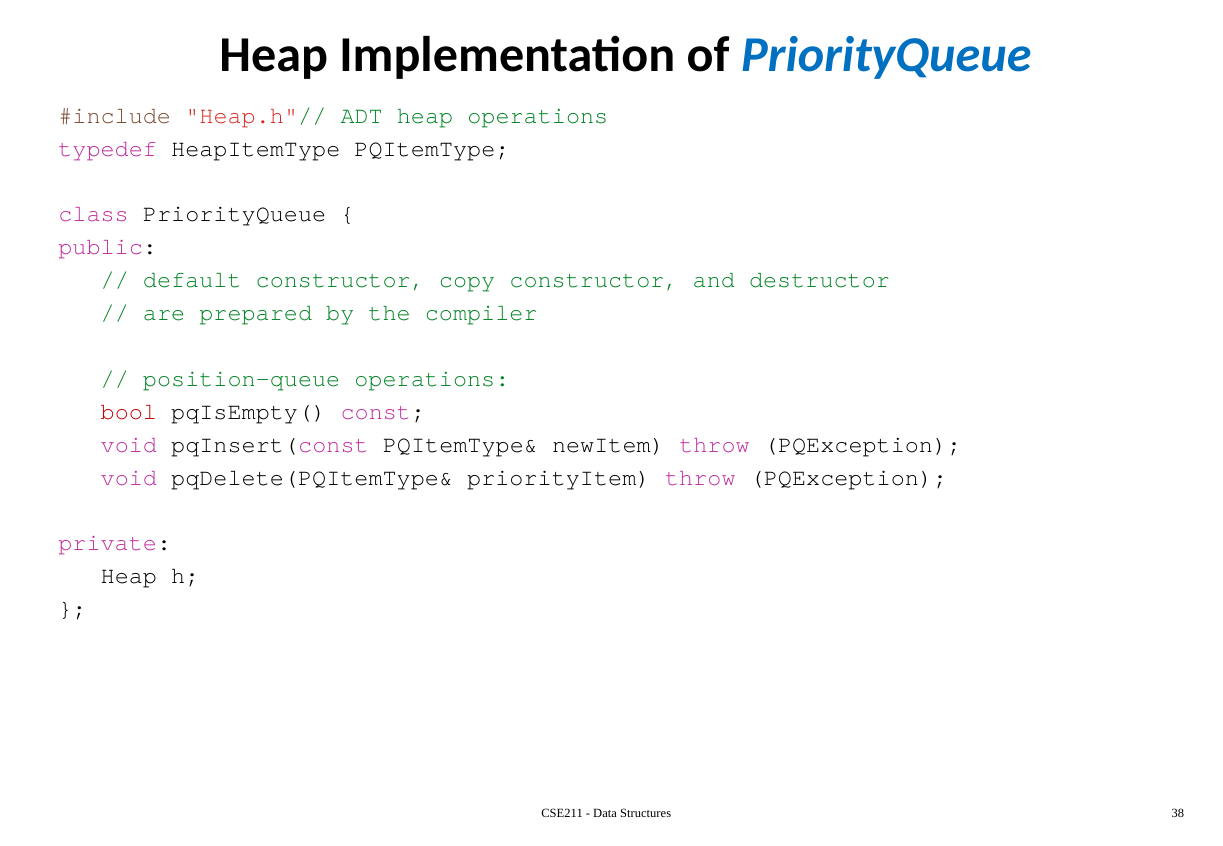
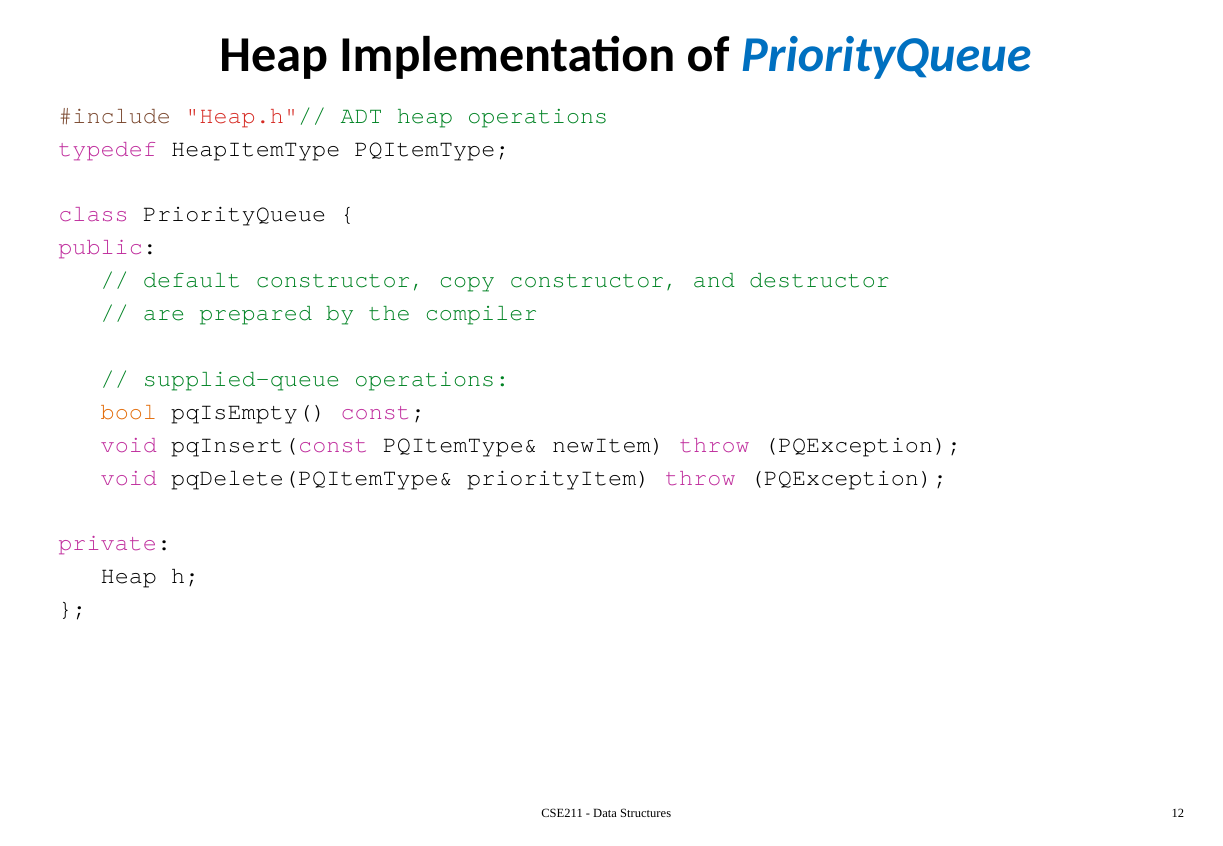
position-queue: position-queue -> supplied-queue
bool colour: red -> orange
38: 38 -> 12
